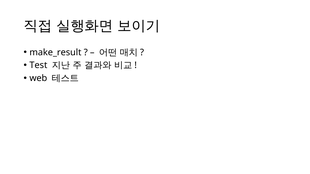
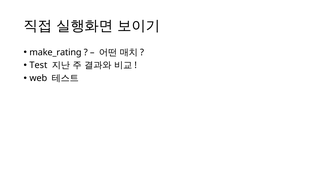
make_result: make_result -> make_rating
